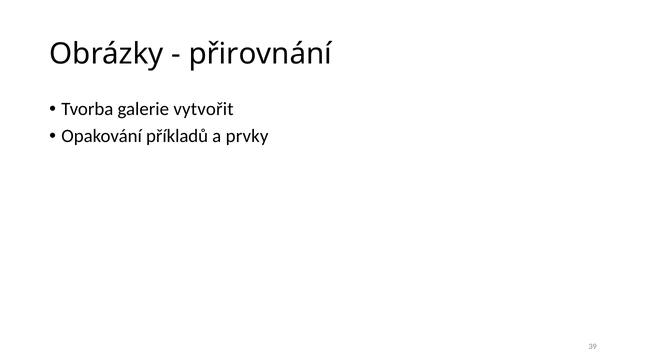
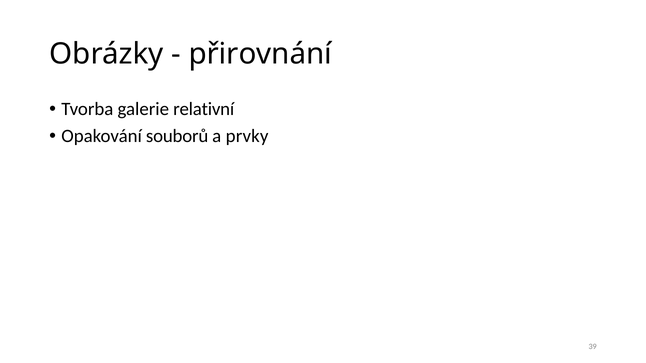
vytvořit: vytvořit -> relativní
příkladů: příkladů -> souborů
